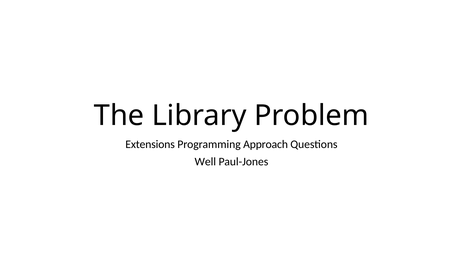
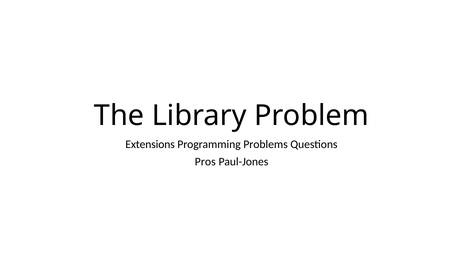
Approach: Approach -> Problems
Well: Well -> Pros
